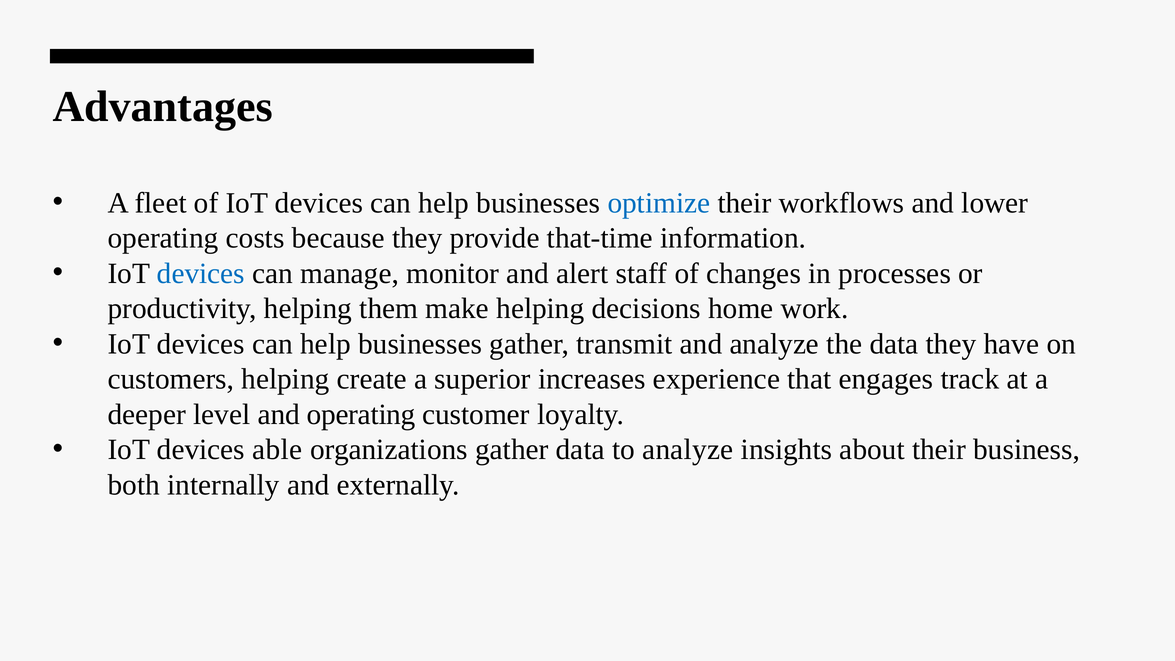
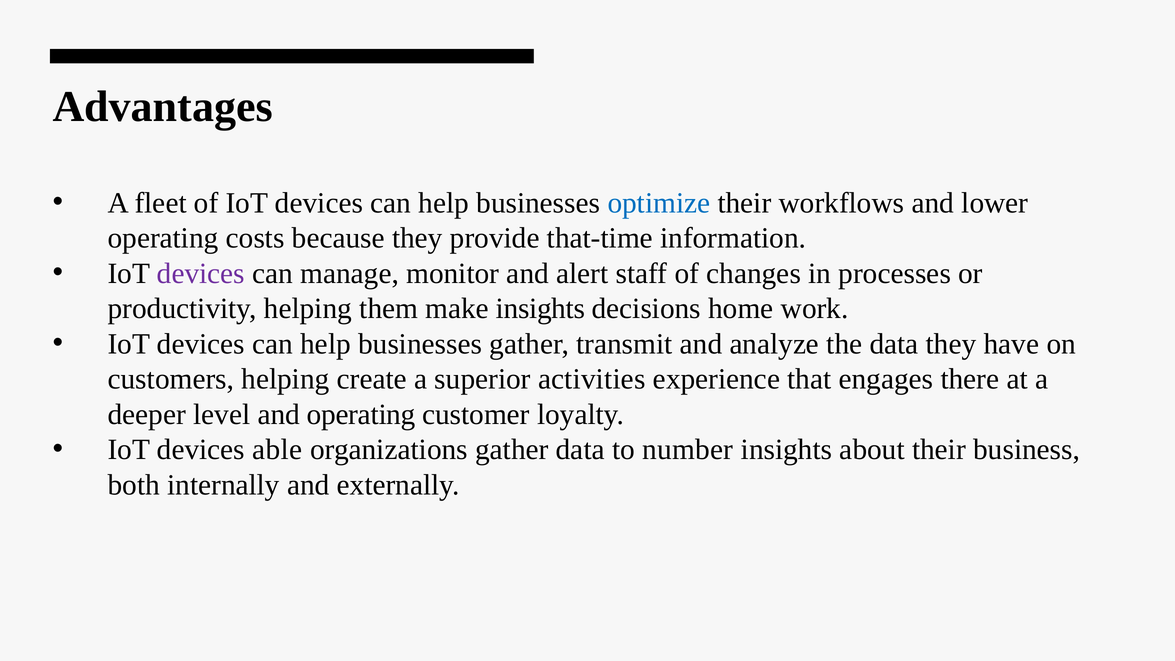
devices at (201, 273) colour: blue -> purple
make helping: helping -> insights
increases: increases -> activities
track: track -> there
to analyze: analyze -> number
